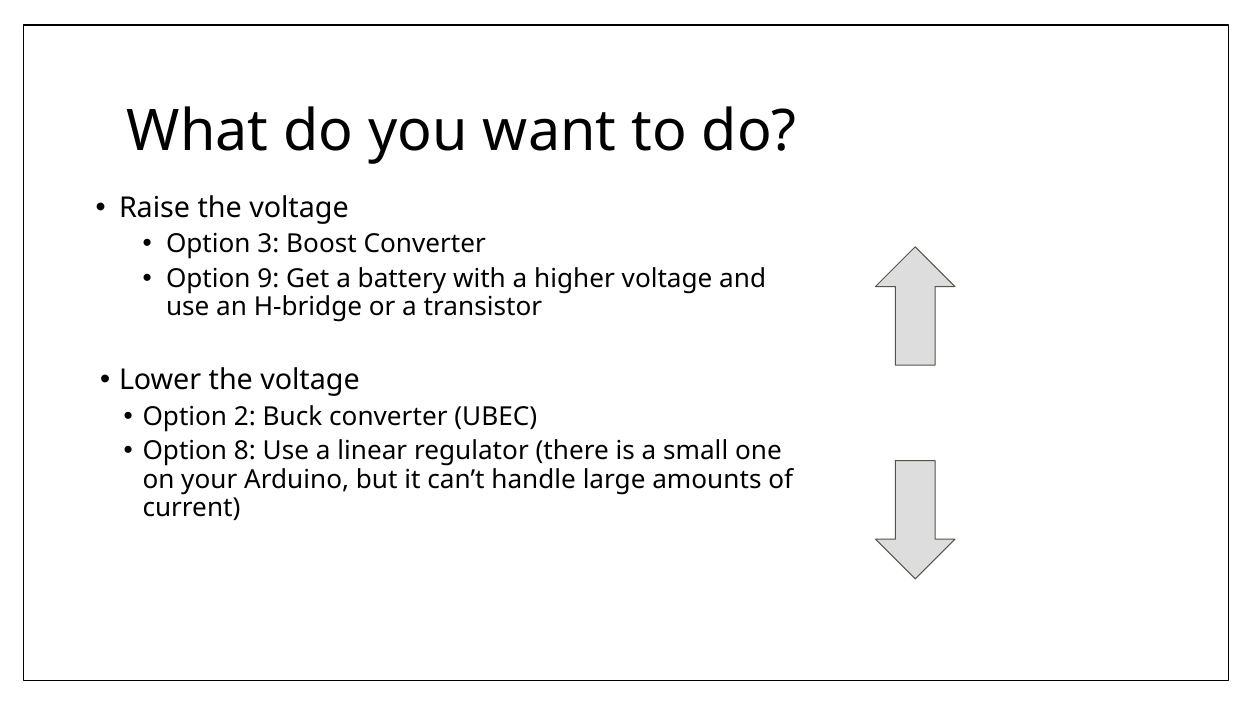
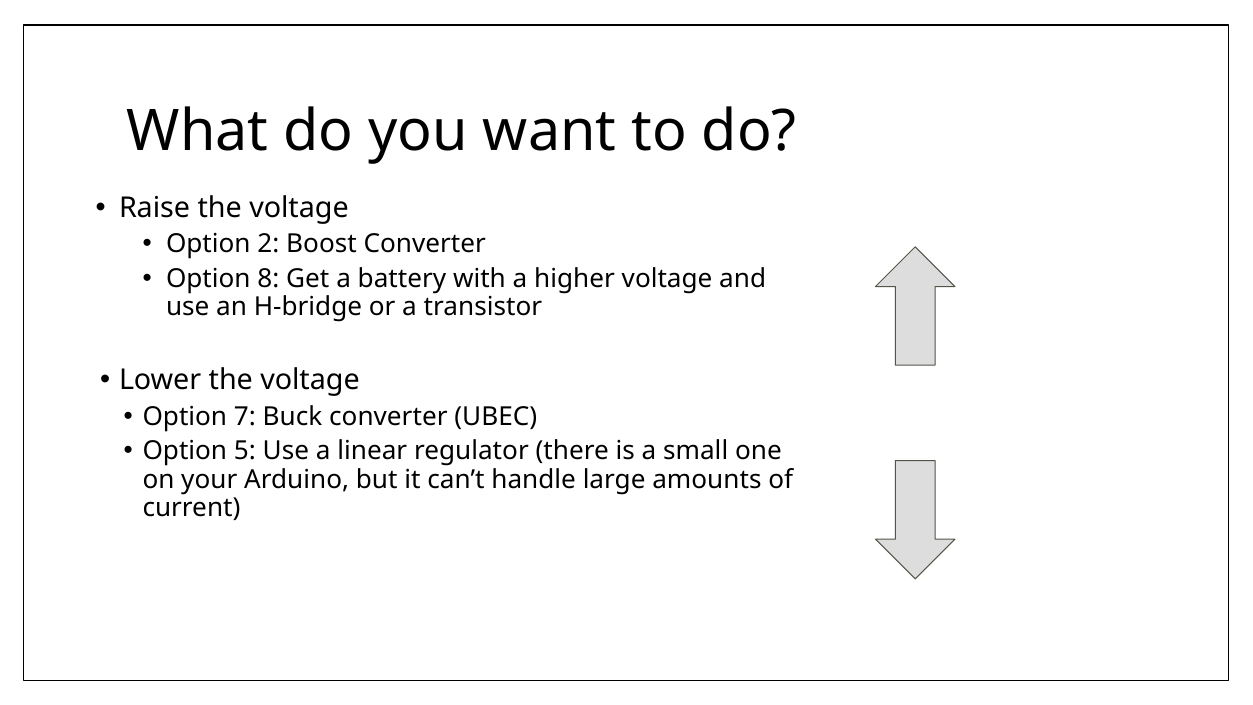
3: 3 -> 2
9: 9 -> 8
2: 2 -> 7
8: 8 -> 5
